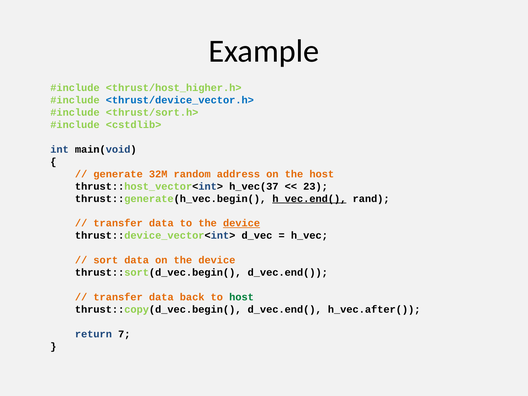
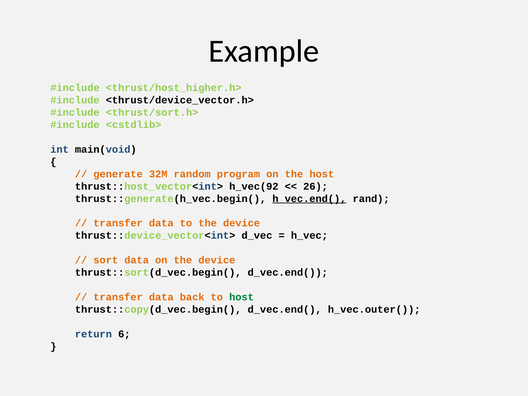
<thrust/device_vector.h> colour: blue -> black
address: address -> program
h_vec(37: h_vec(37 -> h_vec(92
23: 23 -> 26
device at (242, 223) underline: present -> none
h_vec.after(: h_vec.after( -> h_vec.outer(
7: 7 -> 6
